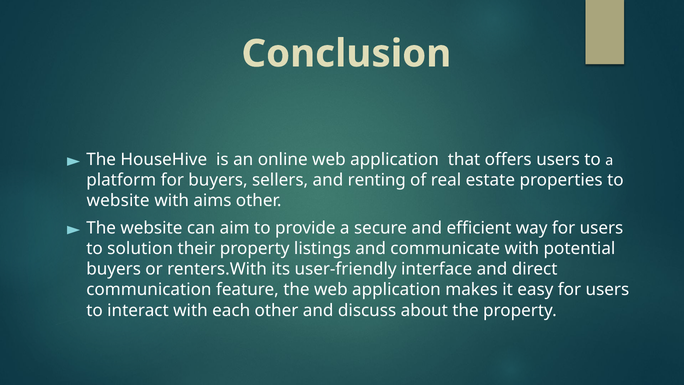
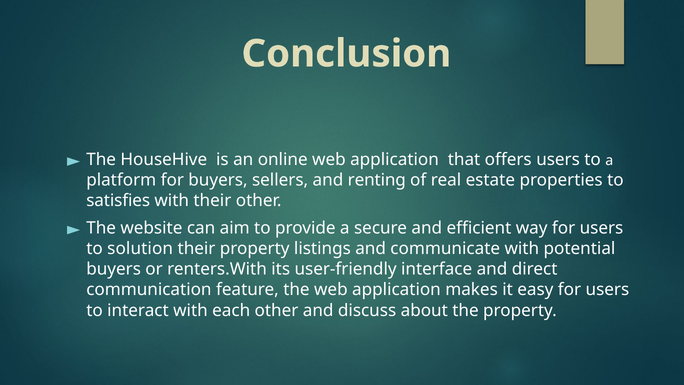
website at (118, 200): website -> satisfies
with aims: aims -> their
